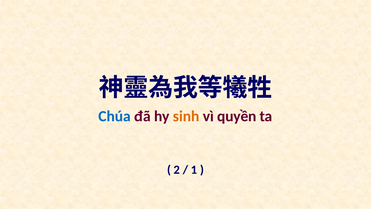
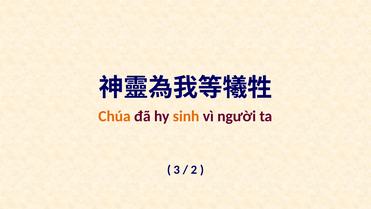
Chúa colour: blue -> orange
quyền: quyền -> người
2: 2 -> 3
1: 1 -> 2
